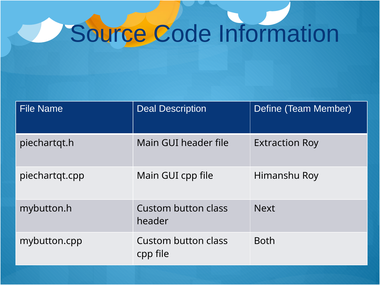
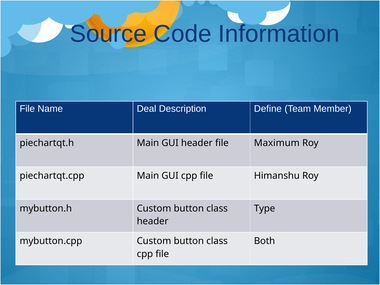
Extraction: Extraction -> Maximum
Next: Next -> Type
